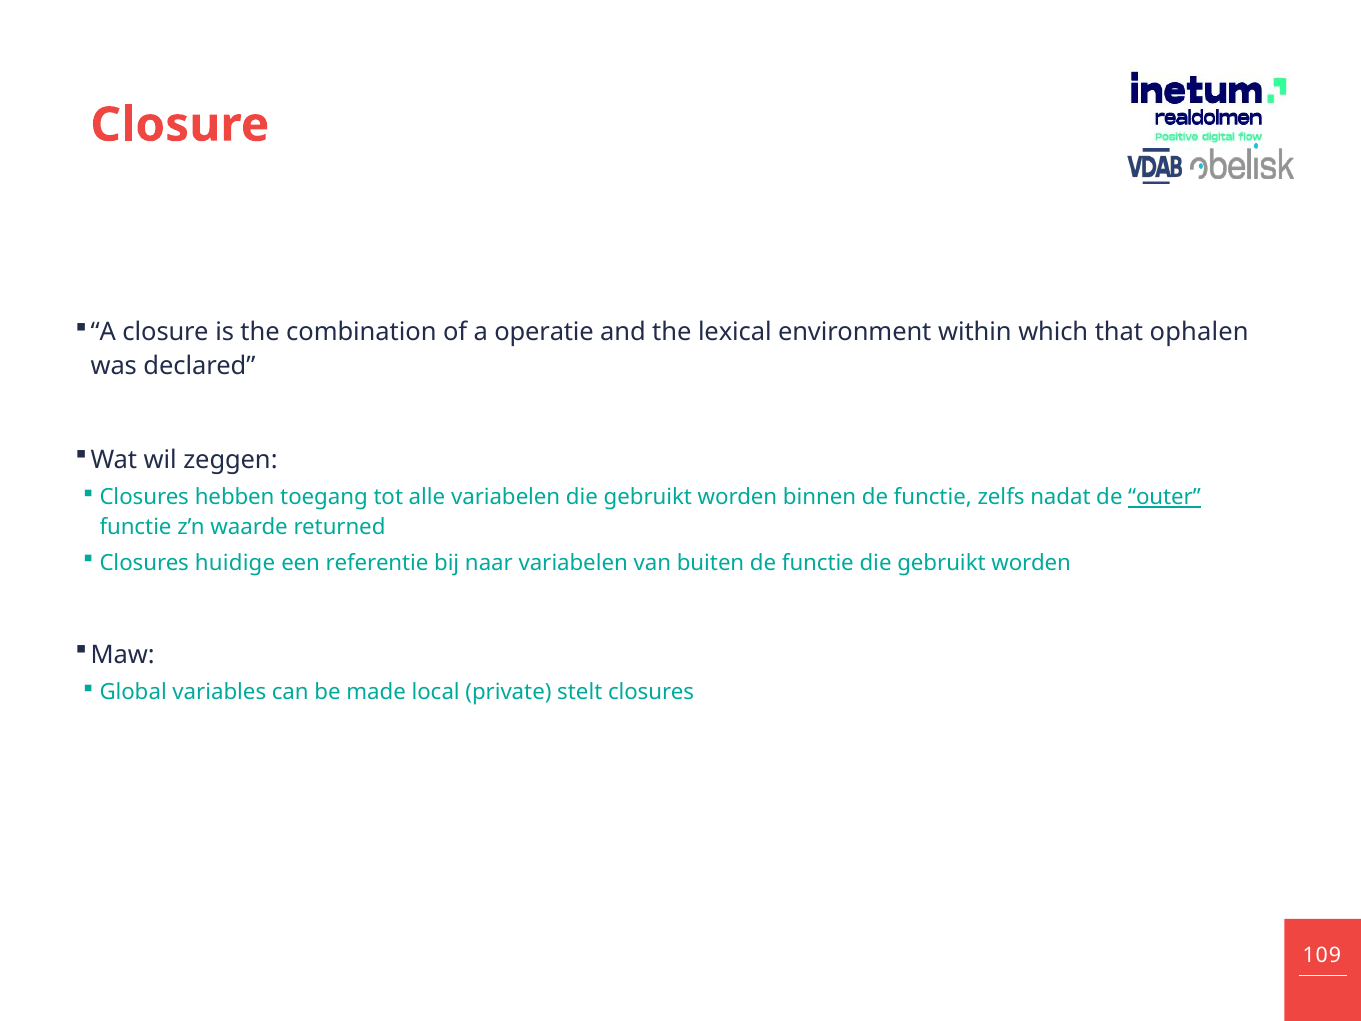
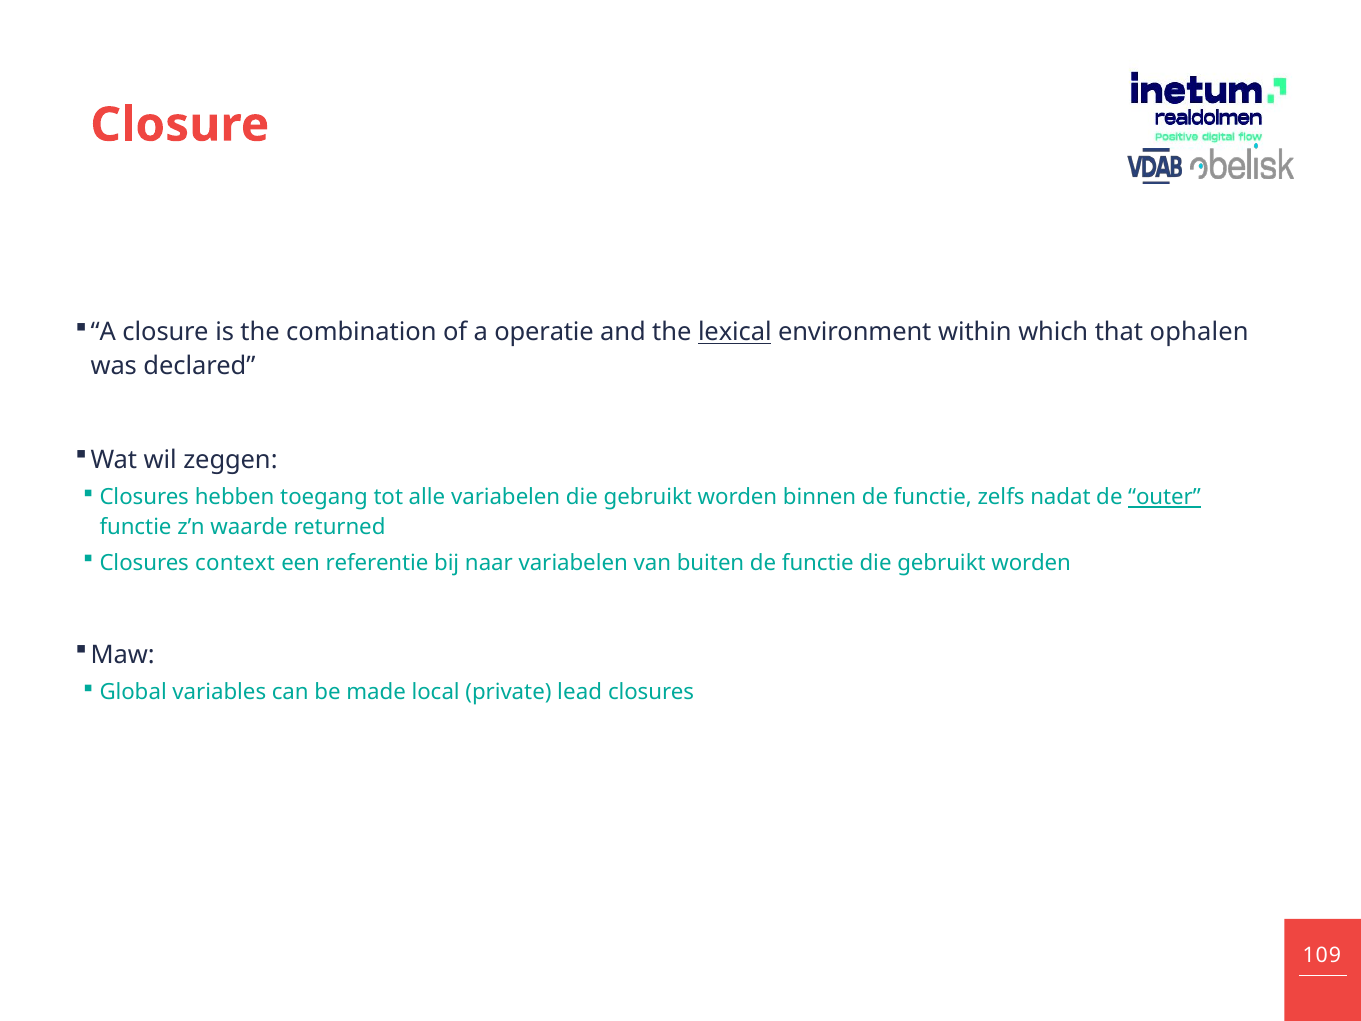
lexical underline: none -> present
huidige: huidige -> context
stelt: stelt -> lead
